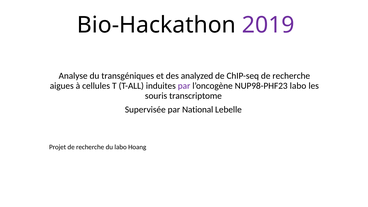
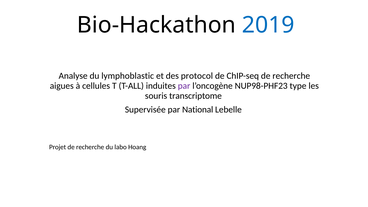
2019 colour: purple -> blue
transgéniques: transgéniques -> lymphoblastic
analyzed: analyzed -> protocol
NUP98-PHF23 labo: labo -> type
